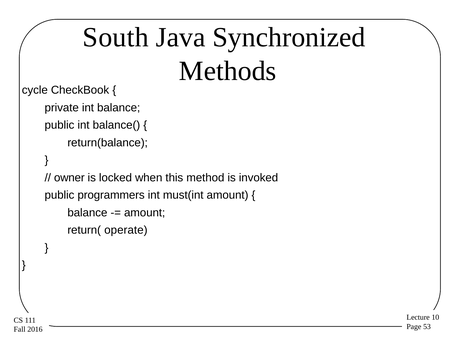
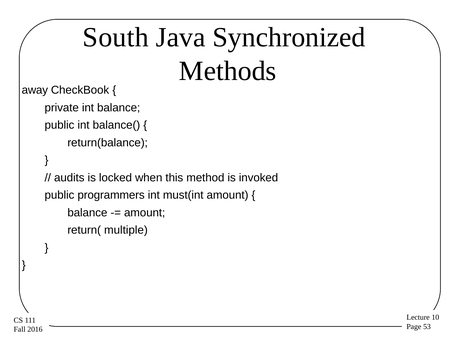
cycle: cycle -> away
owner: owner -> audits
operate: operate -> multiple
